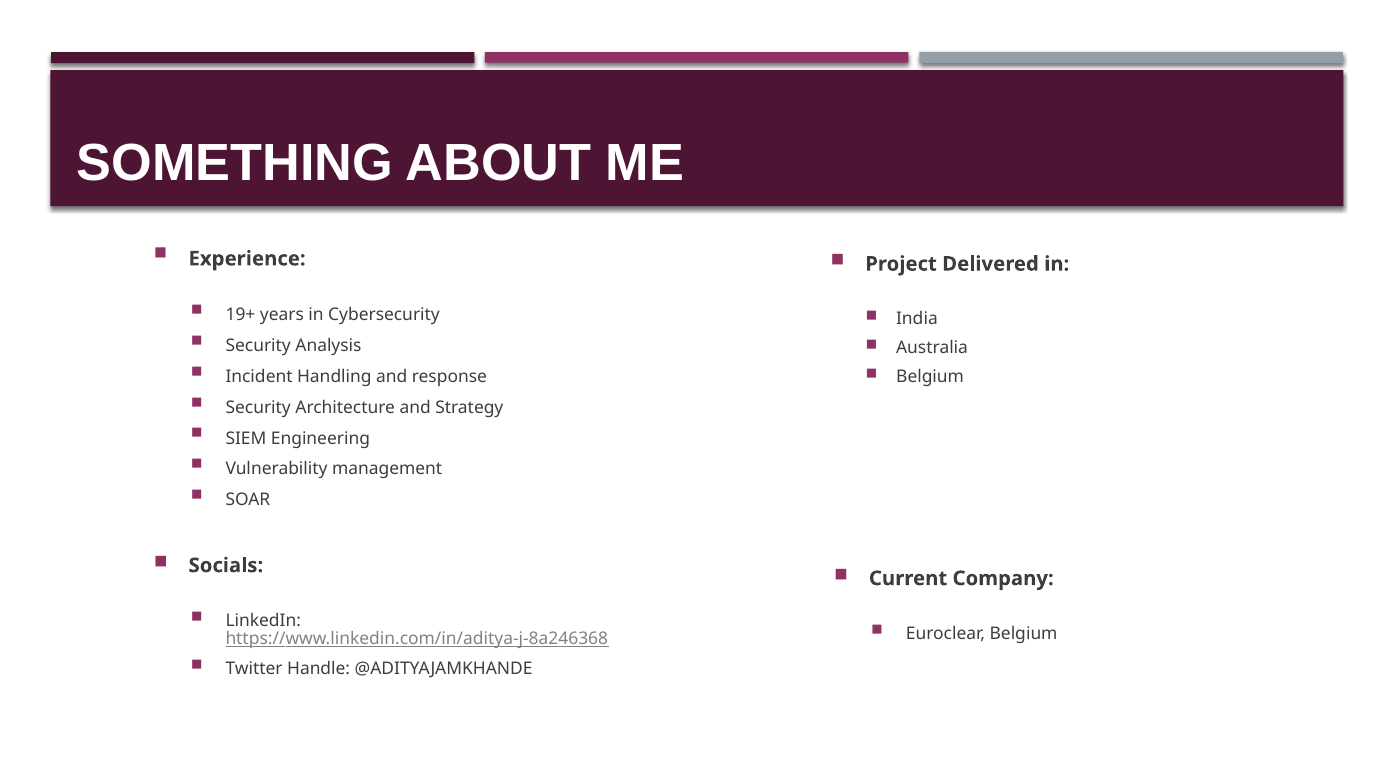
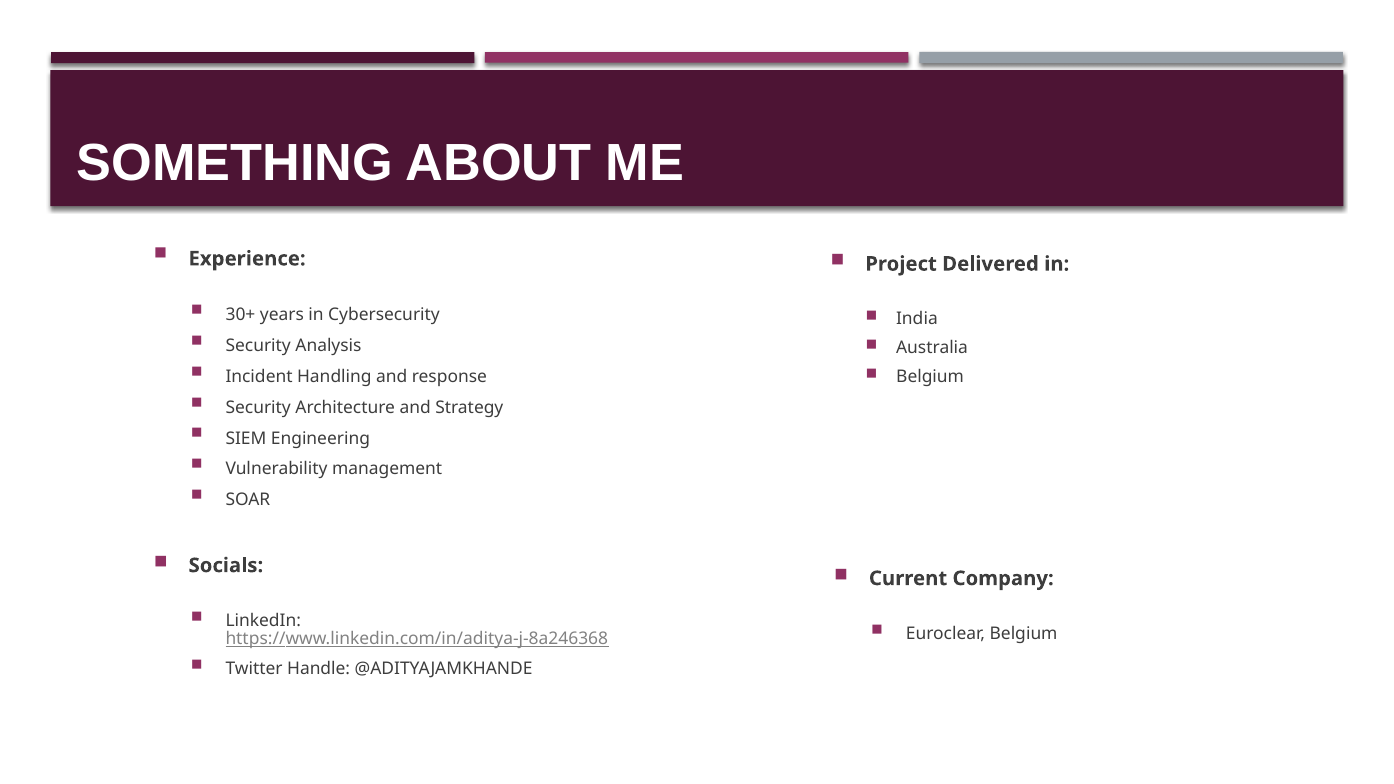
19+: 19+ -> 30+
